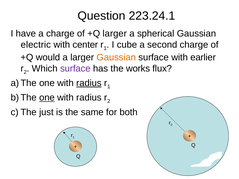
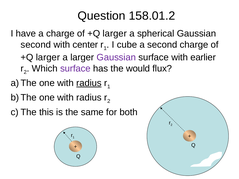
223.24.1: 223.24.1 -> 158.01.2
electric at (36, 45): electric -> second
would at (48, 57): would -> larger
Gaussian at (116, 57) colour: orange -> purple
works: works -> would
one at (47, 98) underline: present -> none
just: just -> this
